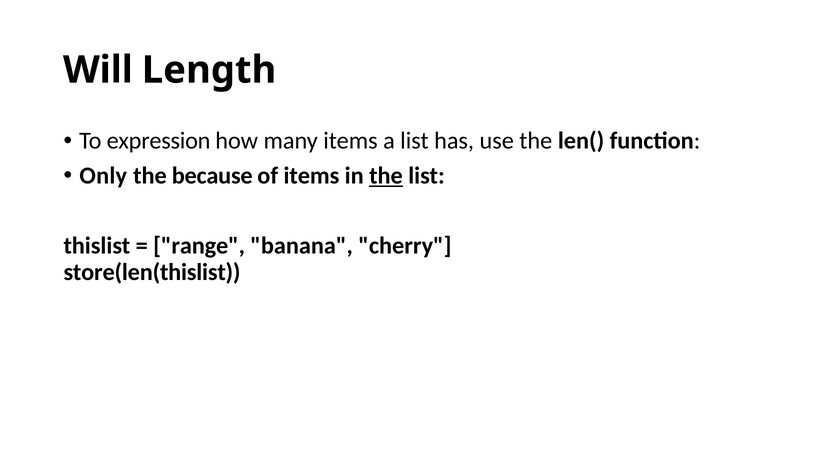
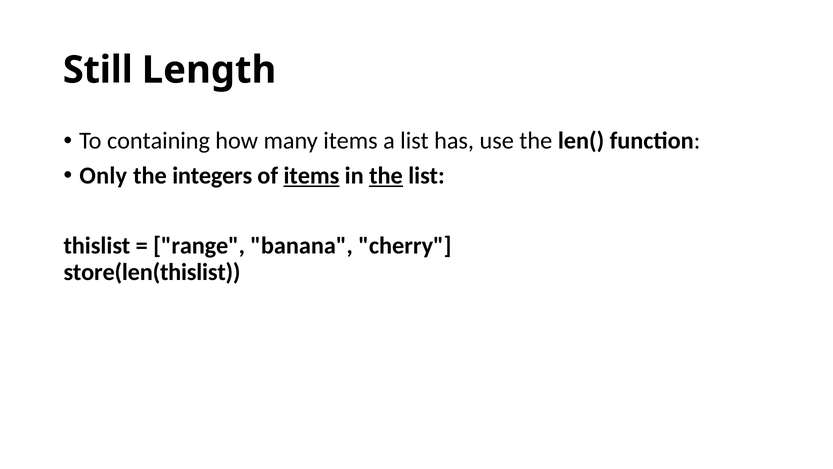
Will: Will -> Still
expression: expression -> containing
because: because -> integers
items at (311, 176) underline: none -> present
